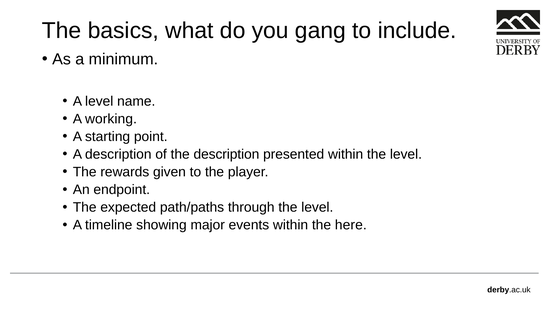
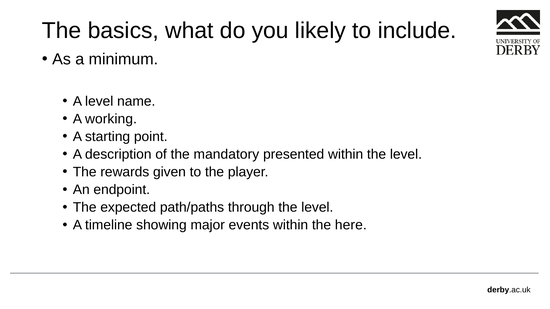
gang: gang -> likely
the description: description -> mandatory
